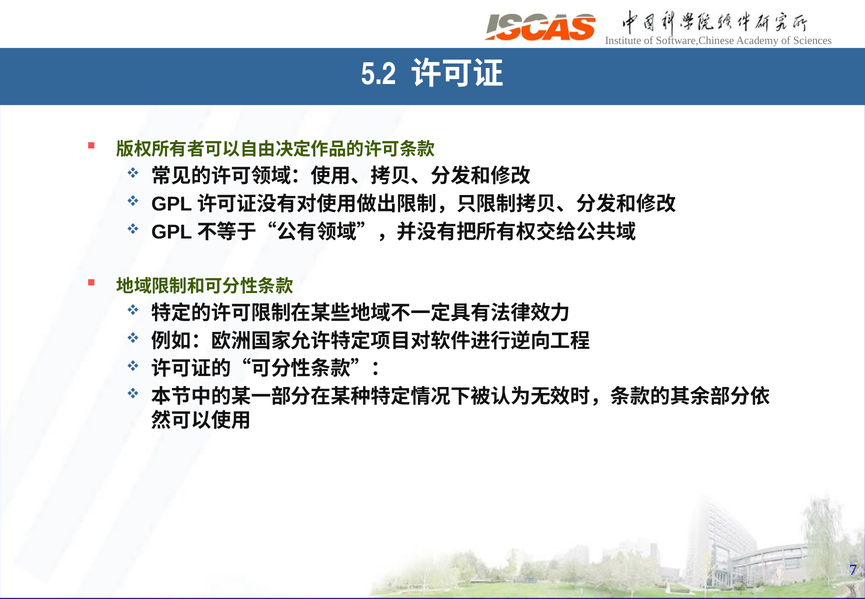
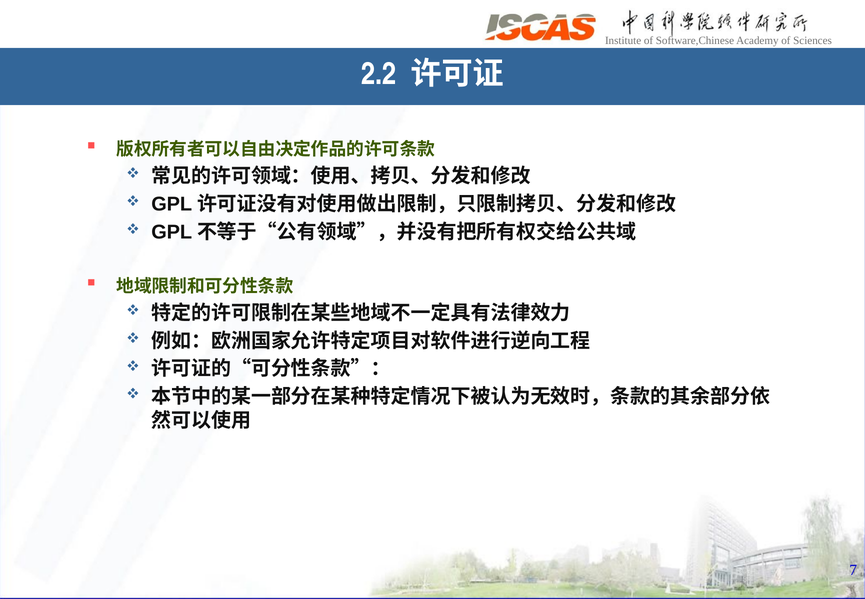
5.2: 5.2 -> 2.2
